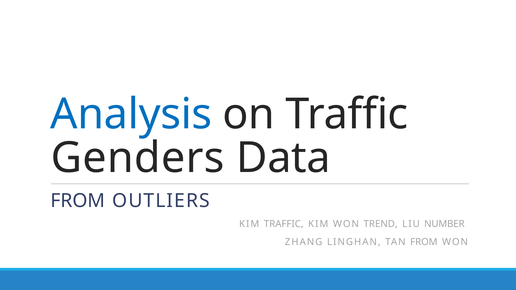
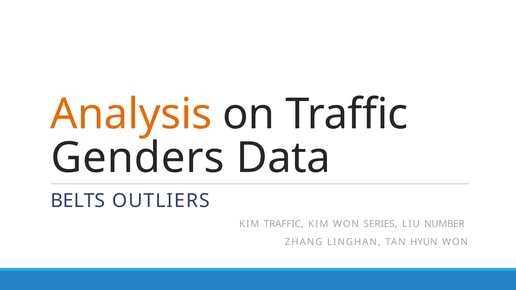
Analysis colour: blue -> orange
FROM at (78, 201): FROM -> BELTS
TREND: TREND -> SERIES
TAN FROM: FROM -> HYUN
